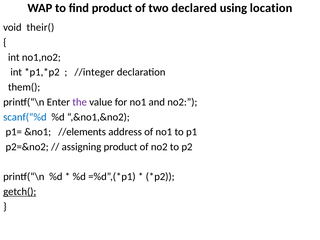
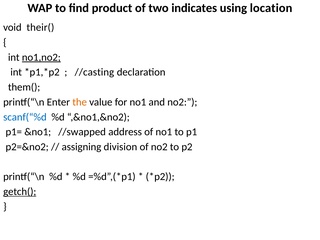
declared: declared -> indicates
no1,no2 underline: none -> present
//integer: //integer -> //casting
the colour: purple -> orange
//elements: //elements -> //swapped
assigning product: product -> division
